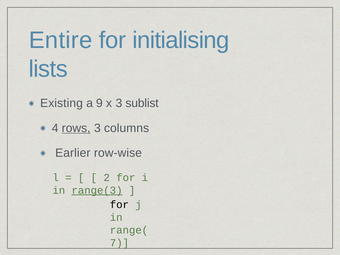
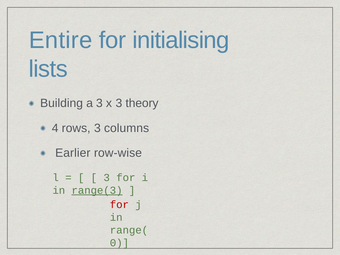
Existing: Existing -> Building
a 9: 9 -> 3
sublist: sublist -> theory
rows underline: present -> none
2 at (107, 178): 2 -> 3
for at (119, 205) colour: black -> red
7: 7 -> 0
